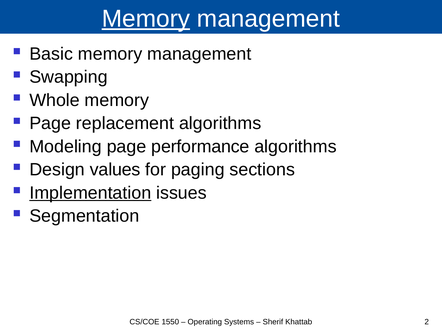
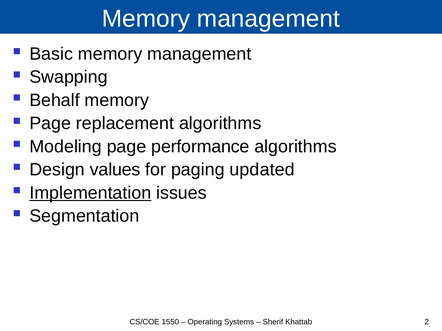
Memory at (146, 19) underline: present -> none
Whole: Whole -> Behalf
sections: sections -> updated
